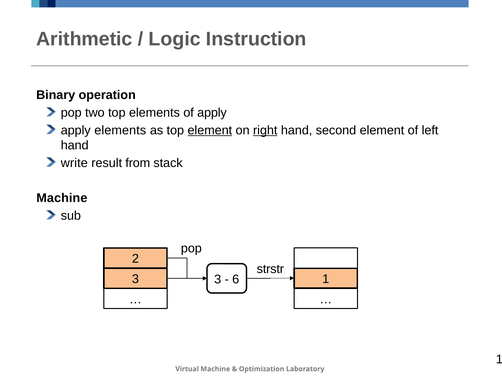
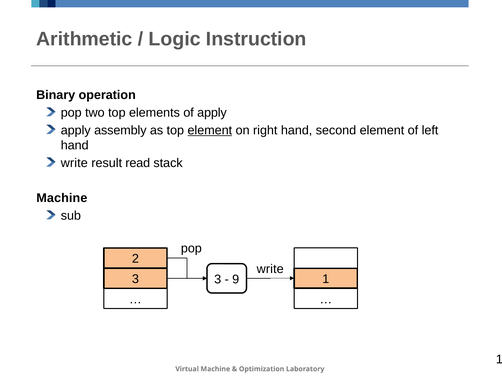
apply elements: elements -> assembly
right underline: present -> none
from: from -> read
strstr at (270, 269): strstr -> write
6: 6 -> 9
